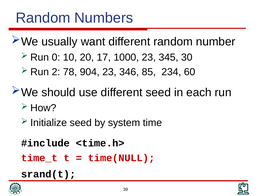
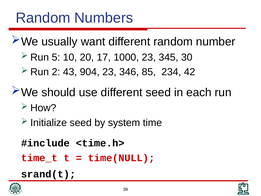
0: 0 -> 5
78: 78 -> 43
60: 60 -> 42
